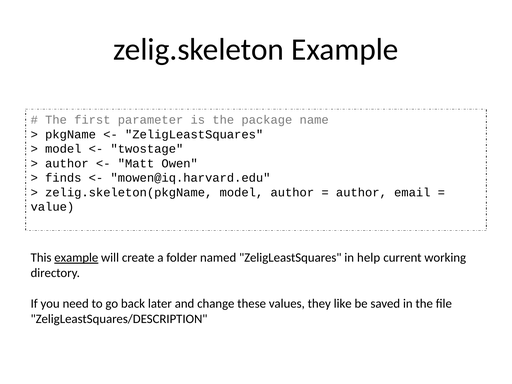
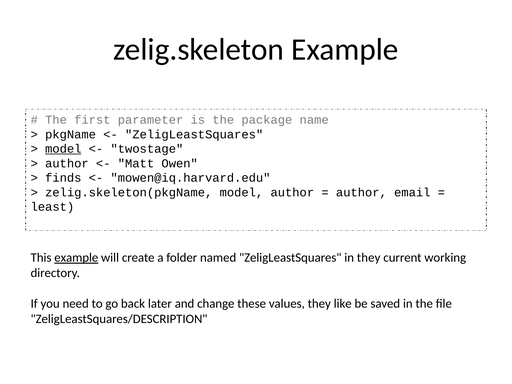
model at (63, 149) underline: none -> present
value: value -> least
in help: help -> they
